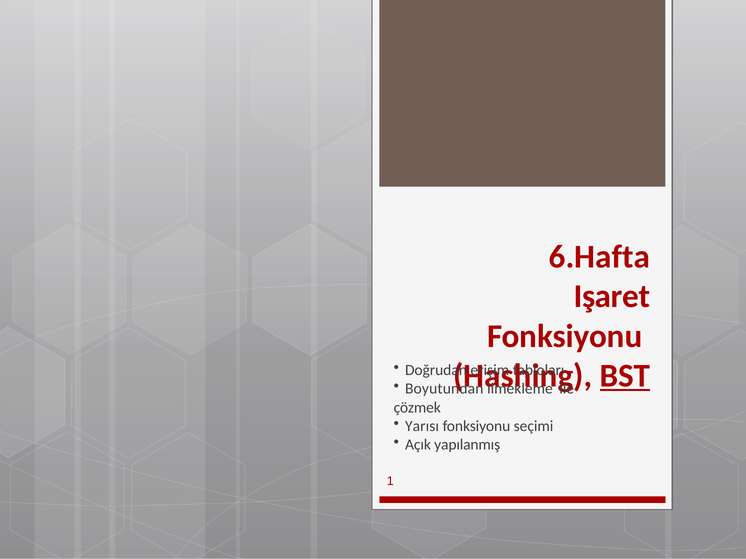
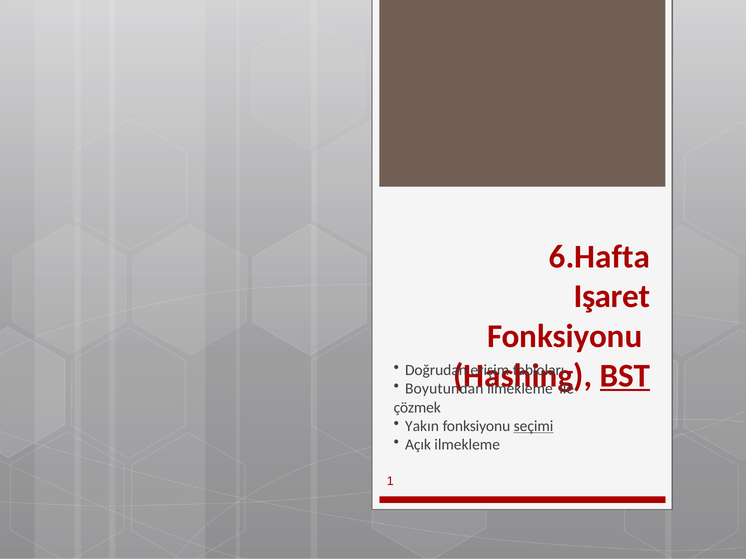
Yarısı: Yarısı -> Yakın
seçimi underline: none -> present
Açık yapılanmış: yapılanmış -> ilmekleme
